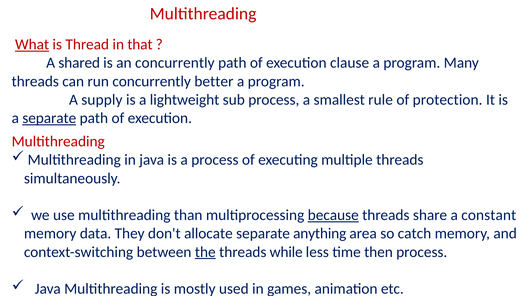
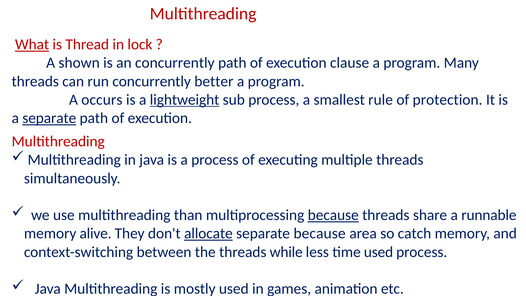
that: that -> lock
shared: shared -> shown
supply: supply -> occurs
lightweight underline: none -> present
constant: constant -> runnable
data: data -> alive
allocate underline: none -> present
separate anything: anything -> because
the underline: present -> none
time then: then -> used
